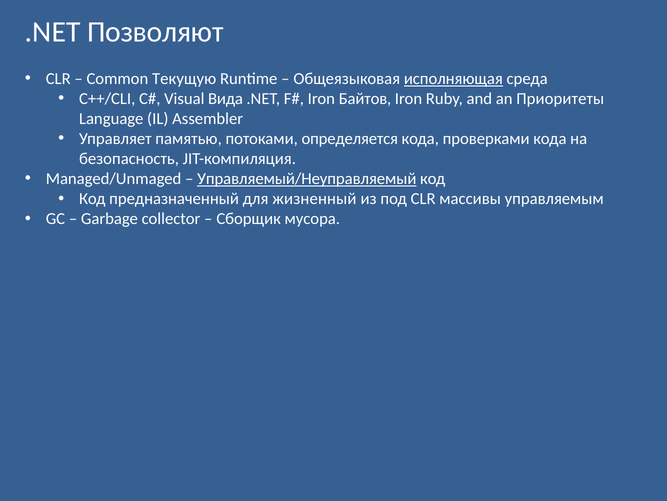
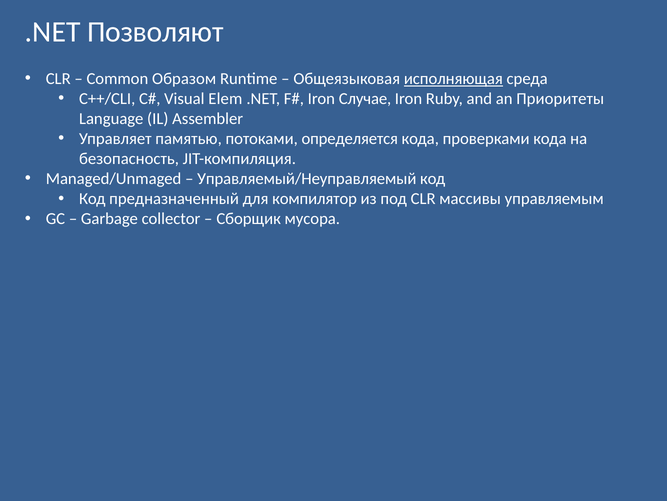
Текущую: Текущую -> Образом
Вида: Вида -> Elem
Байтов: Байтов -> Случае
Управляемый/Неуправляемый underline: present -> none
жизненный: жизненный -> компилятор
